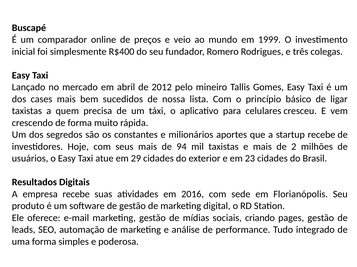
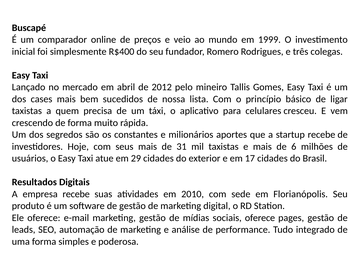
94: 94 -> 31
2: 2 -> 6
23: 23 -> 17
2016: 2016 -> 2010
sociais criando: criando -> oferece
